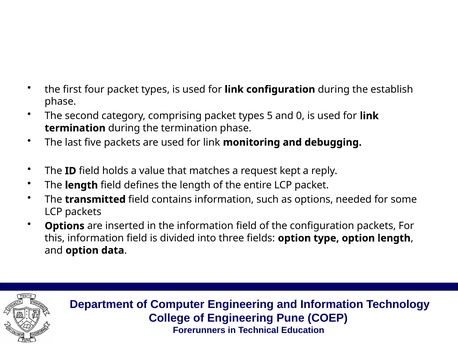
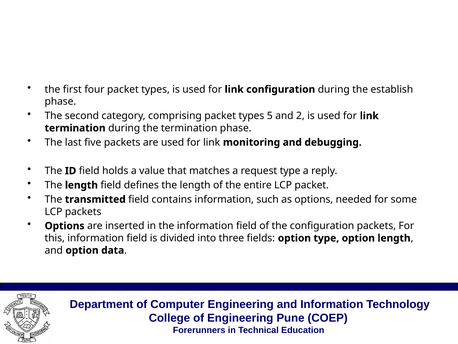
0: 0 -> 2
request kept: kept -> type
